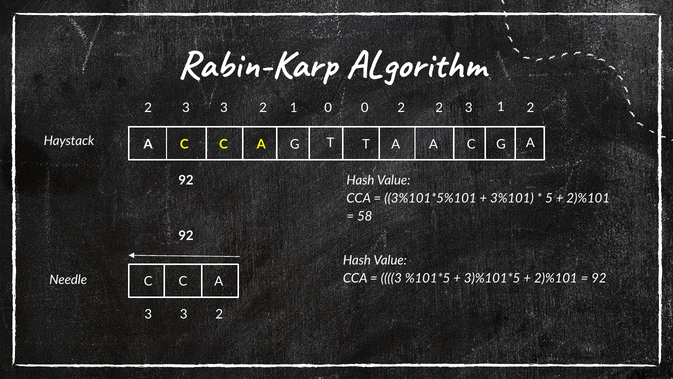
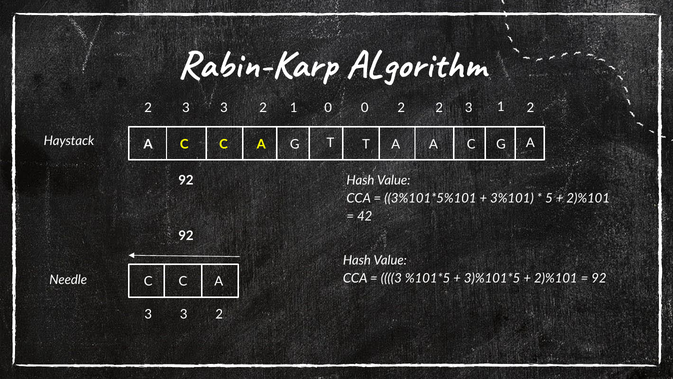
58: 58 -> 42
